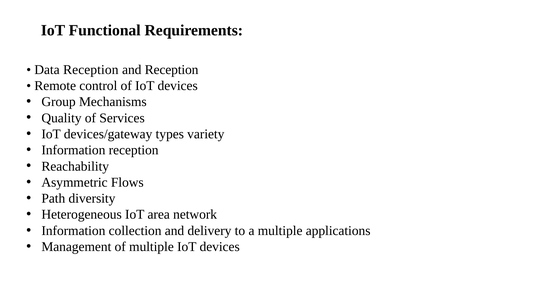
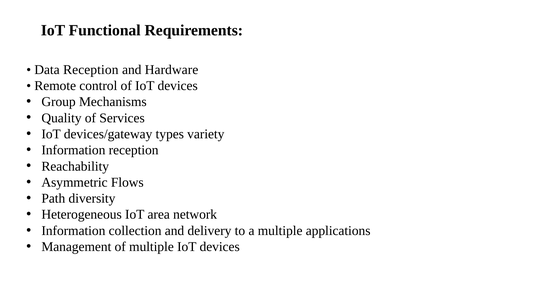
and Reception: Reception -> Hardware
